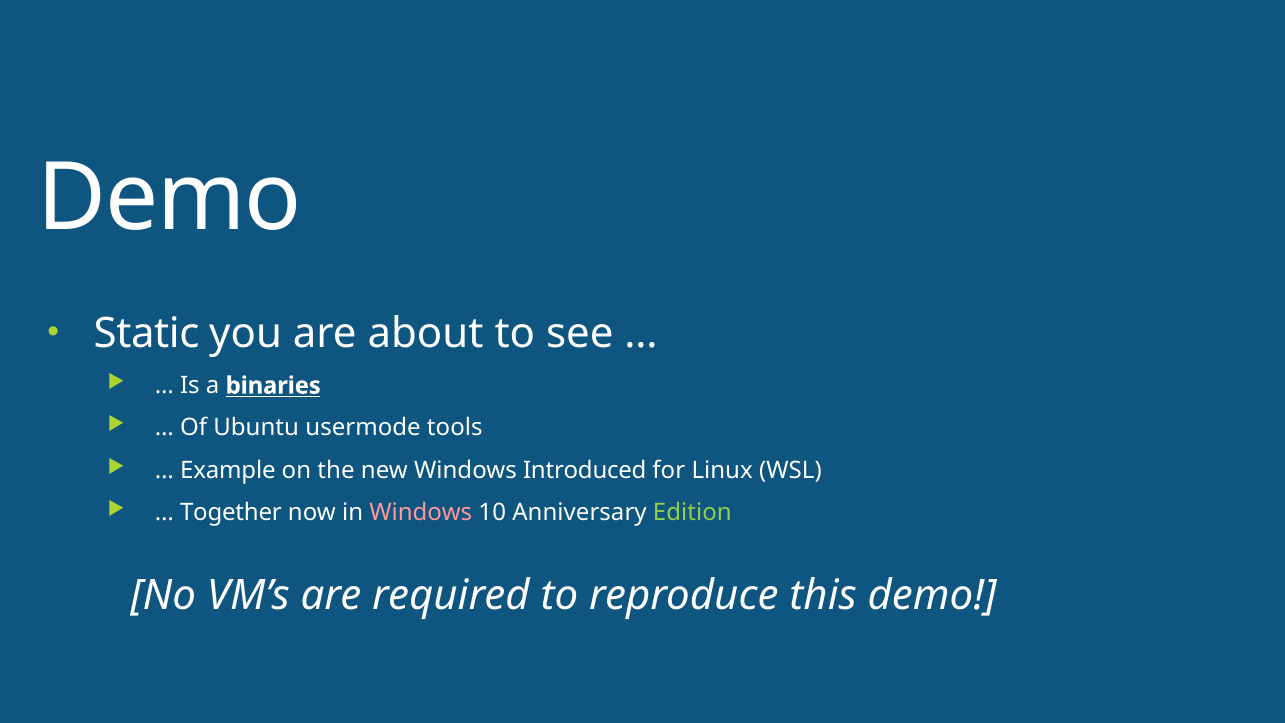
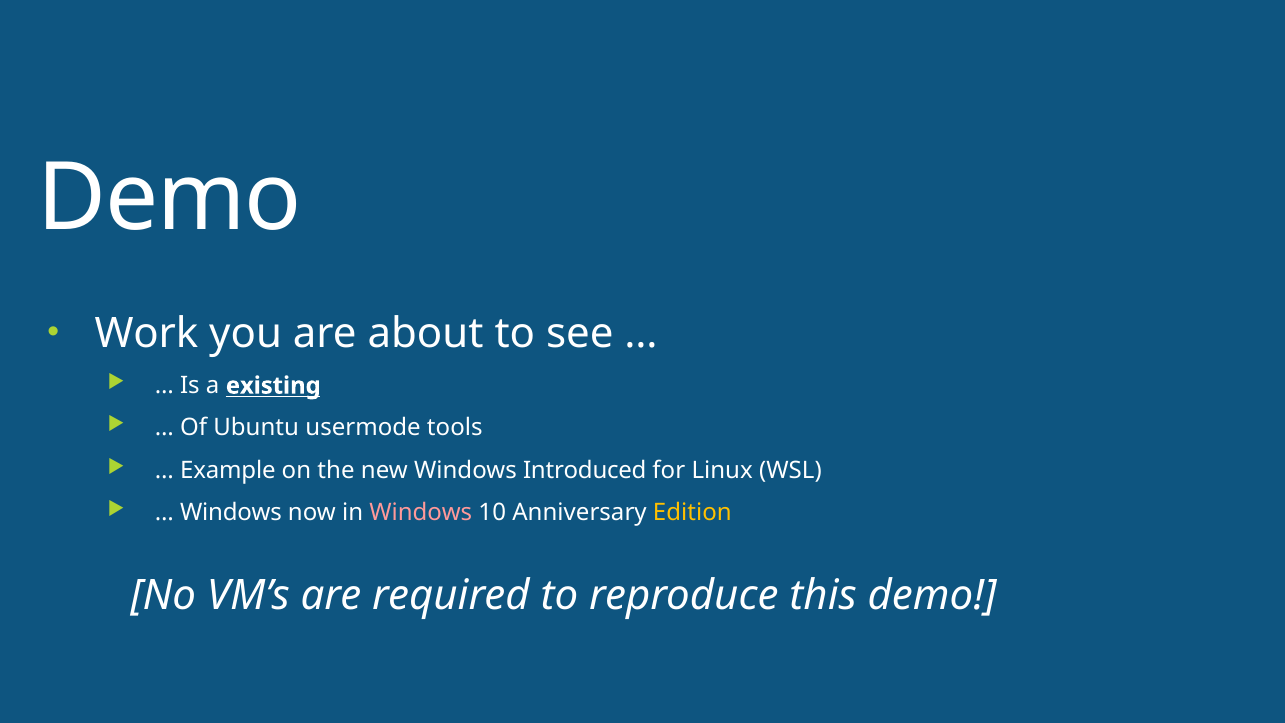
Static: Static -> Work
binaries: binaries -> existing
Together at (231, 512): Together -> Windows
Edition colour: light green -> yellow
